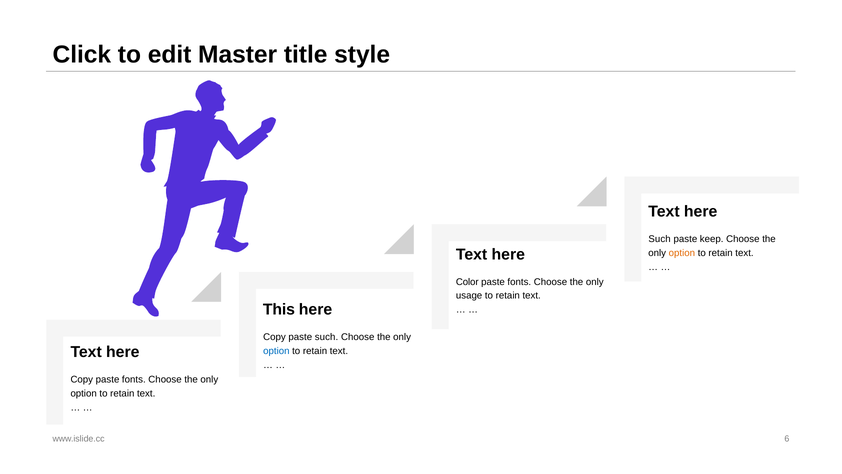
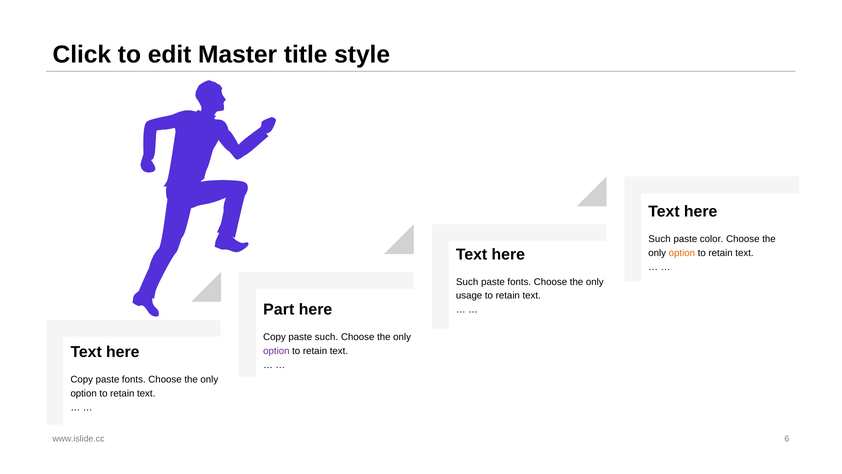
keep: keep -> color
Color at (467, 282): Color -> Such
This: This -> Part
option at (276, 351) colour: blue -> purple
